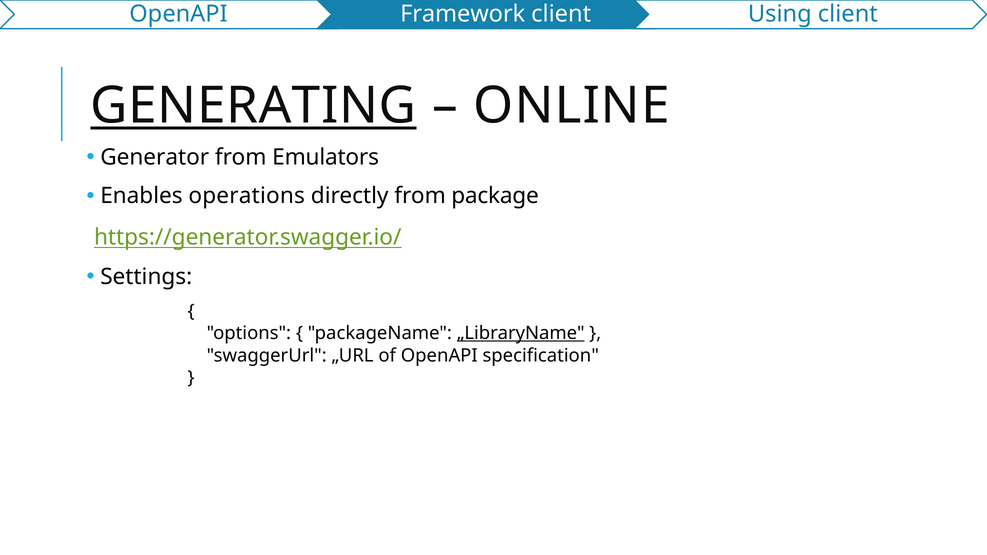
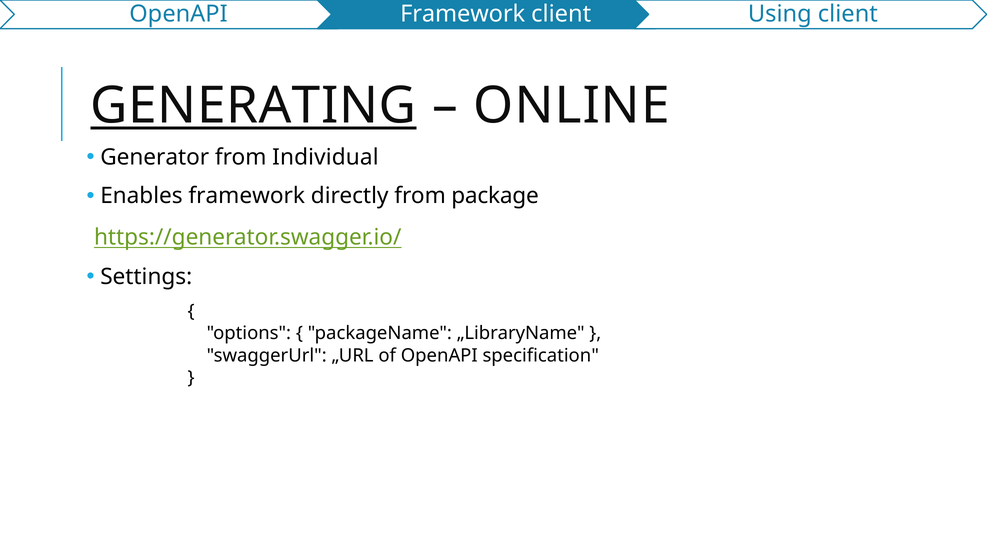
Emulators: Emulators -> Individual
Enables operations: operations -> framework
„LibraryName underline: present -> none
